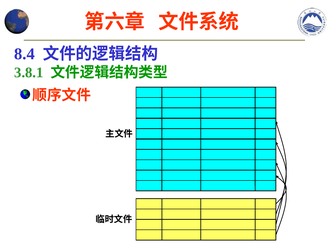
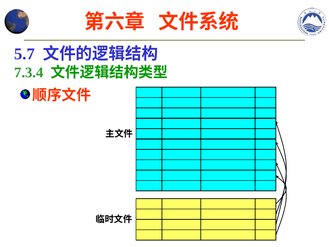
8.4: 8.4 -> 5.7
3.8.1: 3.8.1 -> 7.3.4
